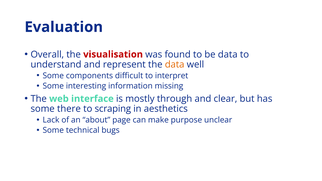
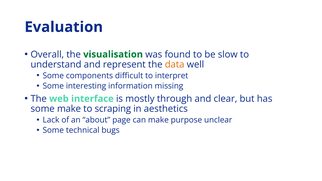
visualisation colour: red -> green
be data: data -> slow
some there: there -> make
